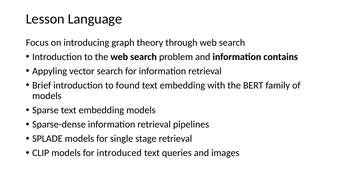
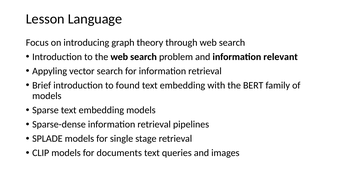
contains: contains -> relevant
introduced: introduced -> documents
